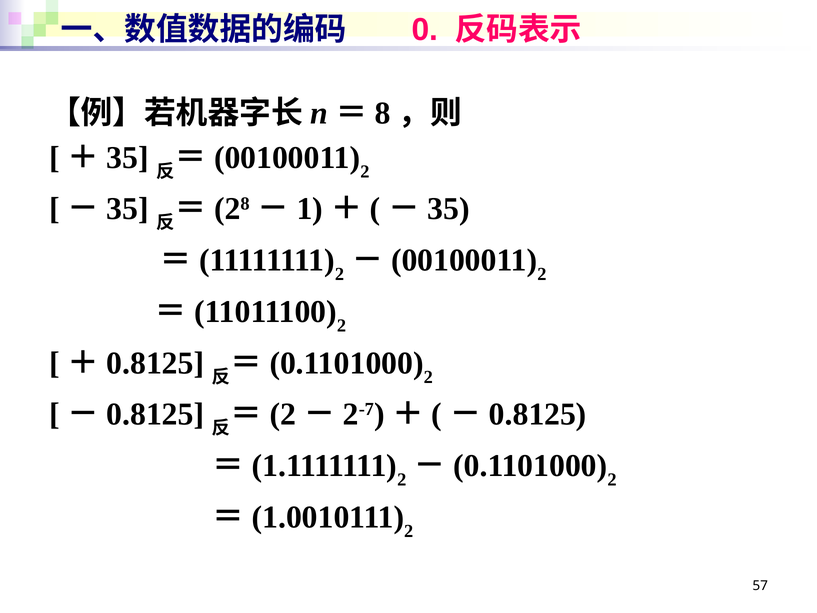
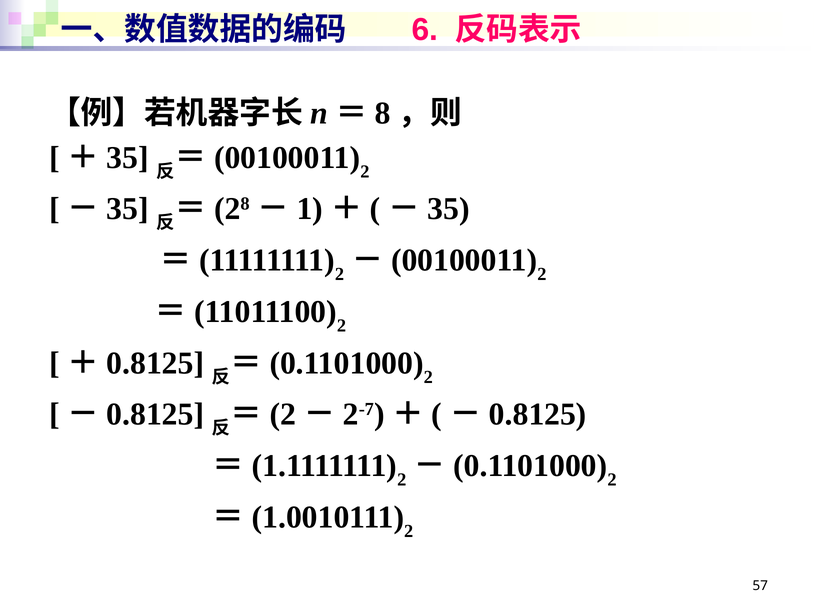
0: 0 -> 6
